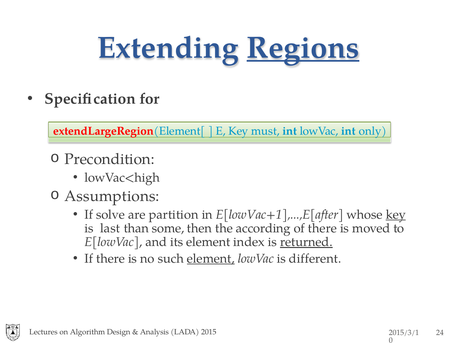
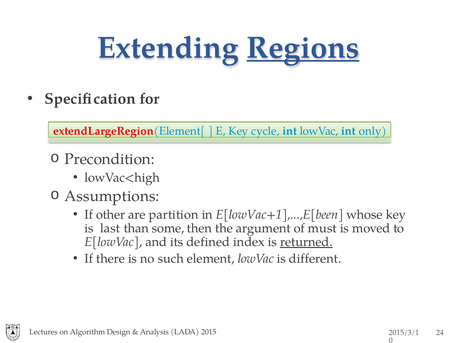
must: must -> cycle
solve: solve -> other
E[lowVac+1],...,E[after: E[lowVac+1],...,E[after -> E[lowVac+1],...,E[been
key at (396, 214) underline: present -> none
according: according -> argument
of there: there -> must
its element: element -> defined
element at (211, 258) underline: present -> none
